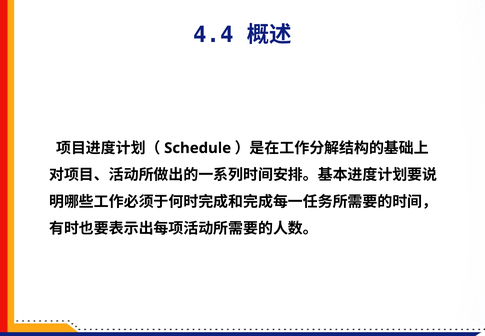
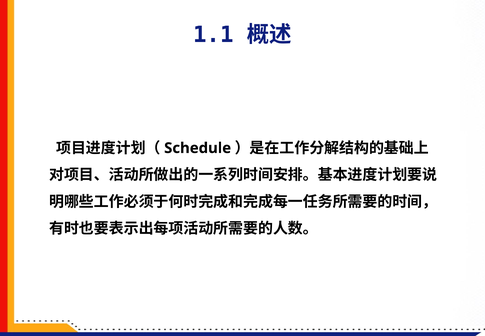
4.4: 4.4 -> 1.1
